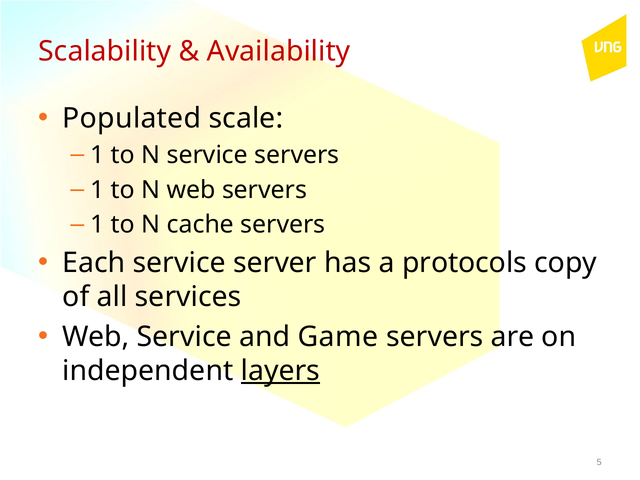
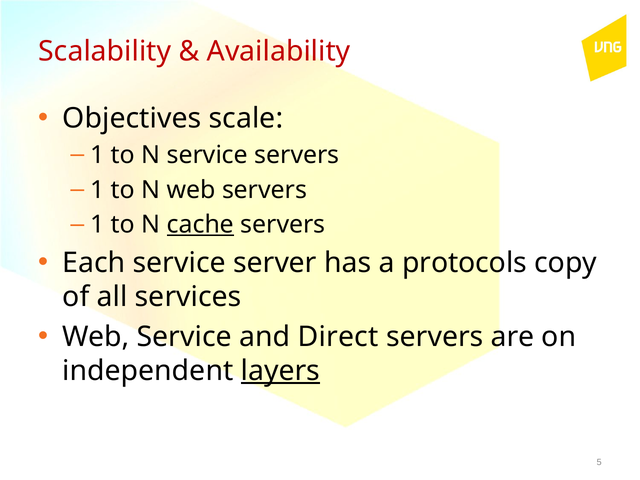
Populated: Populated -> Objectives
cache underline: none -> present
Game: Game -> Direct
